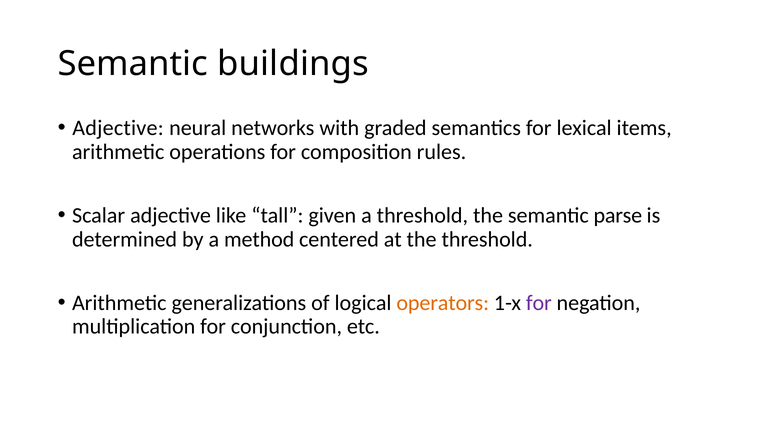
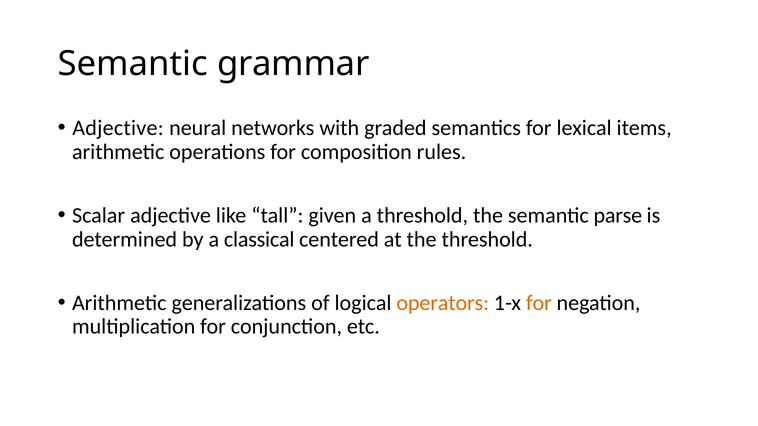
buildings: buildings -> grammar
method: method -> classical
for at (539, 303) colour: purple -> orange
